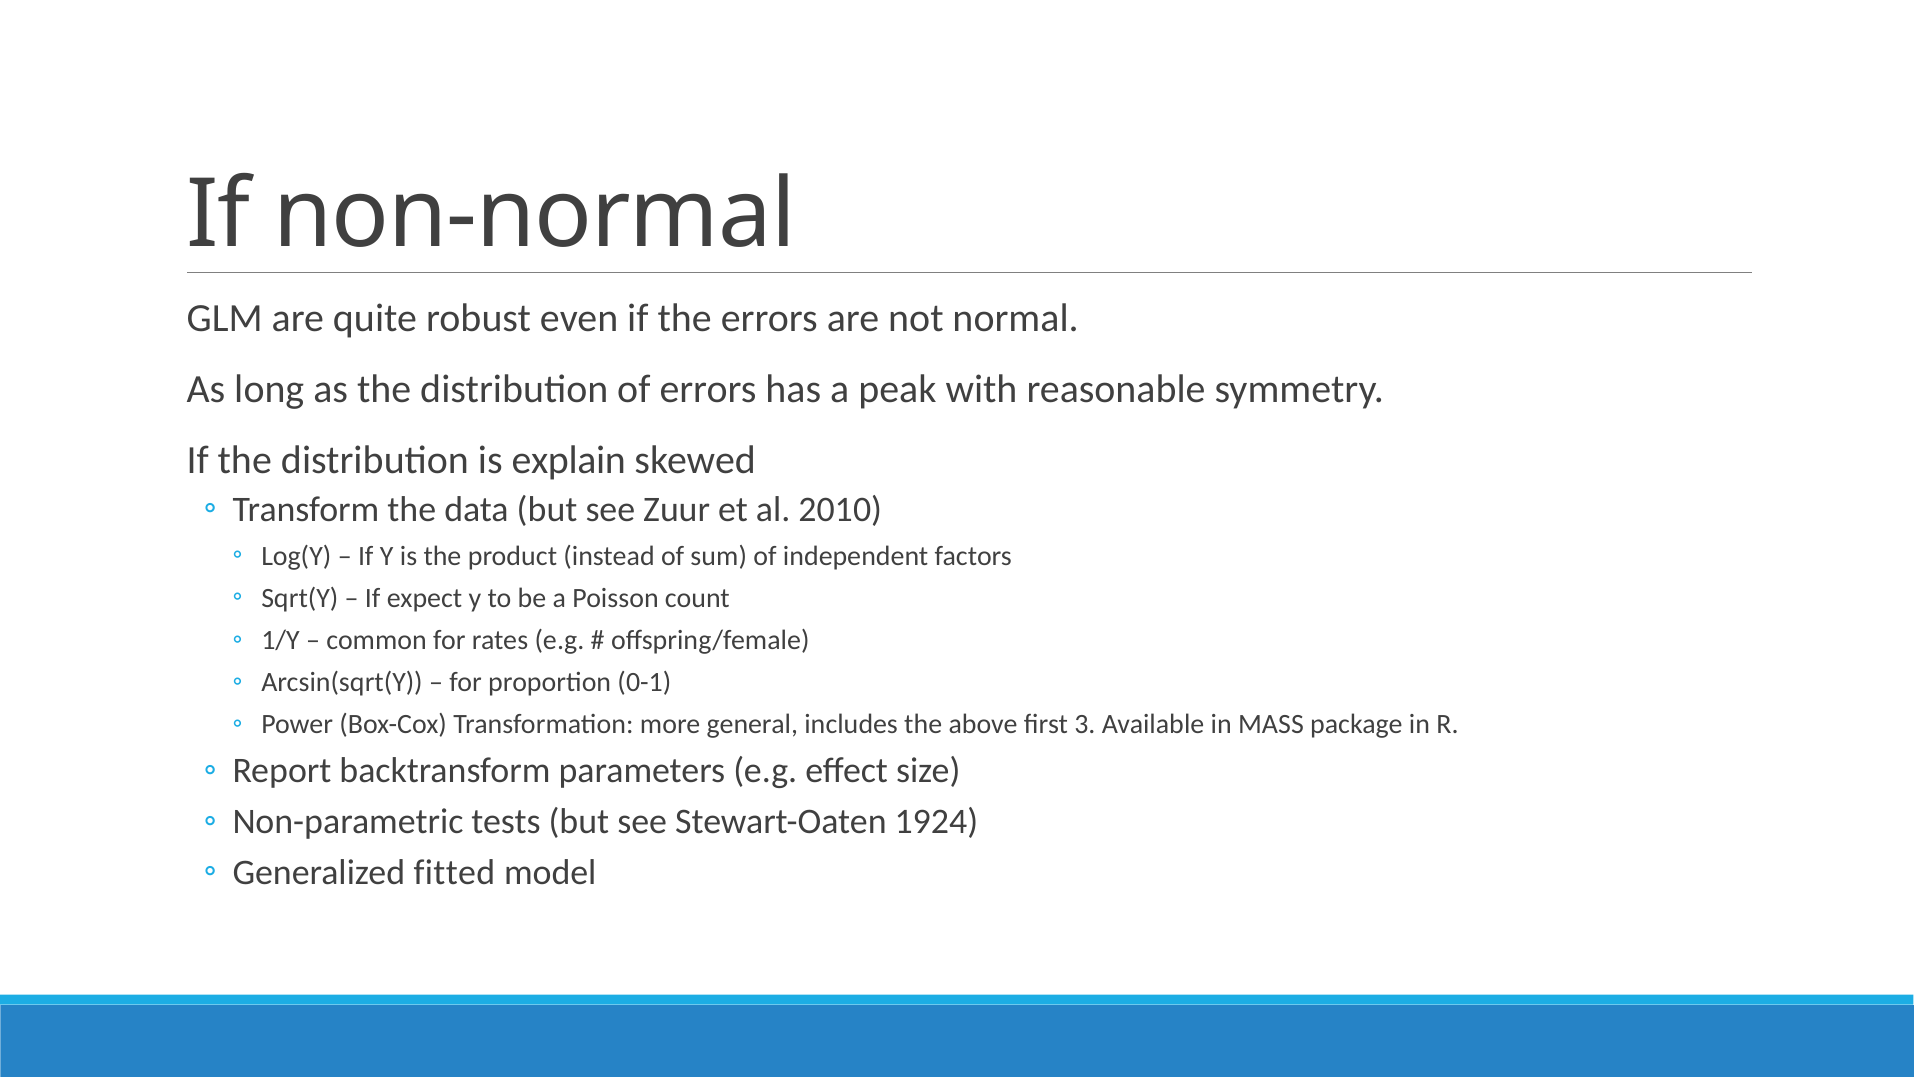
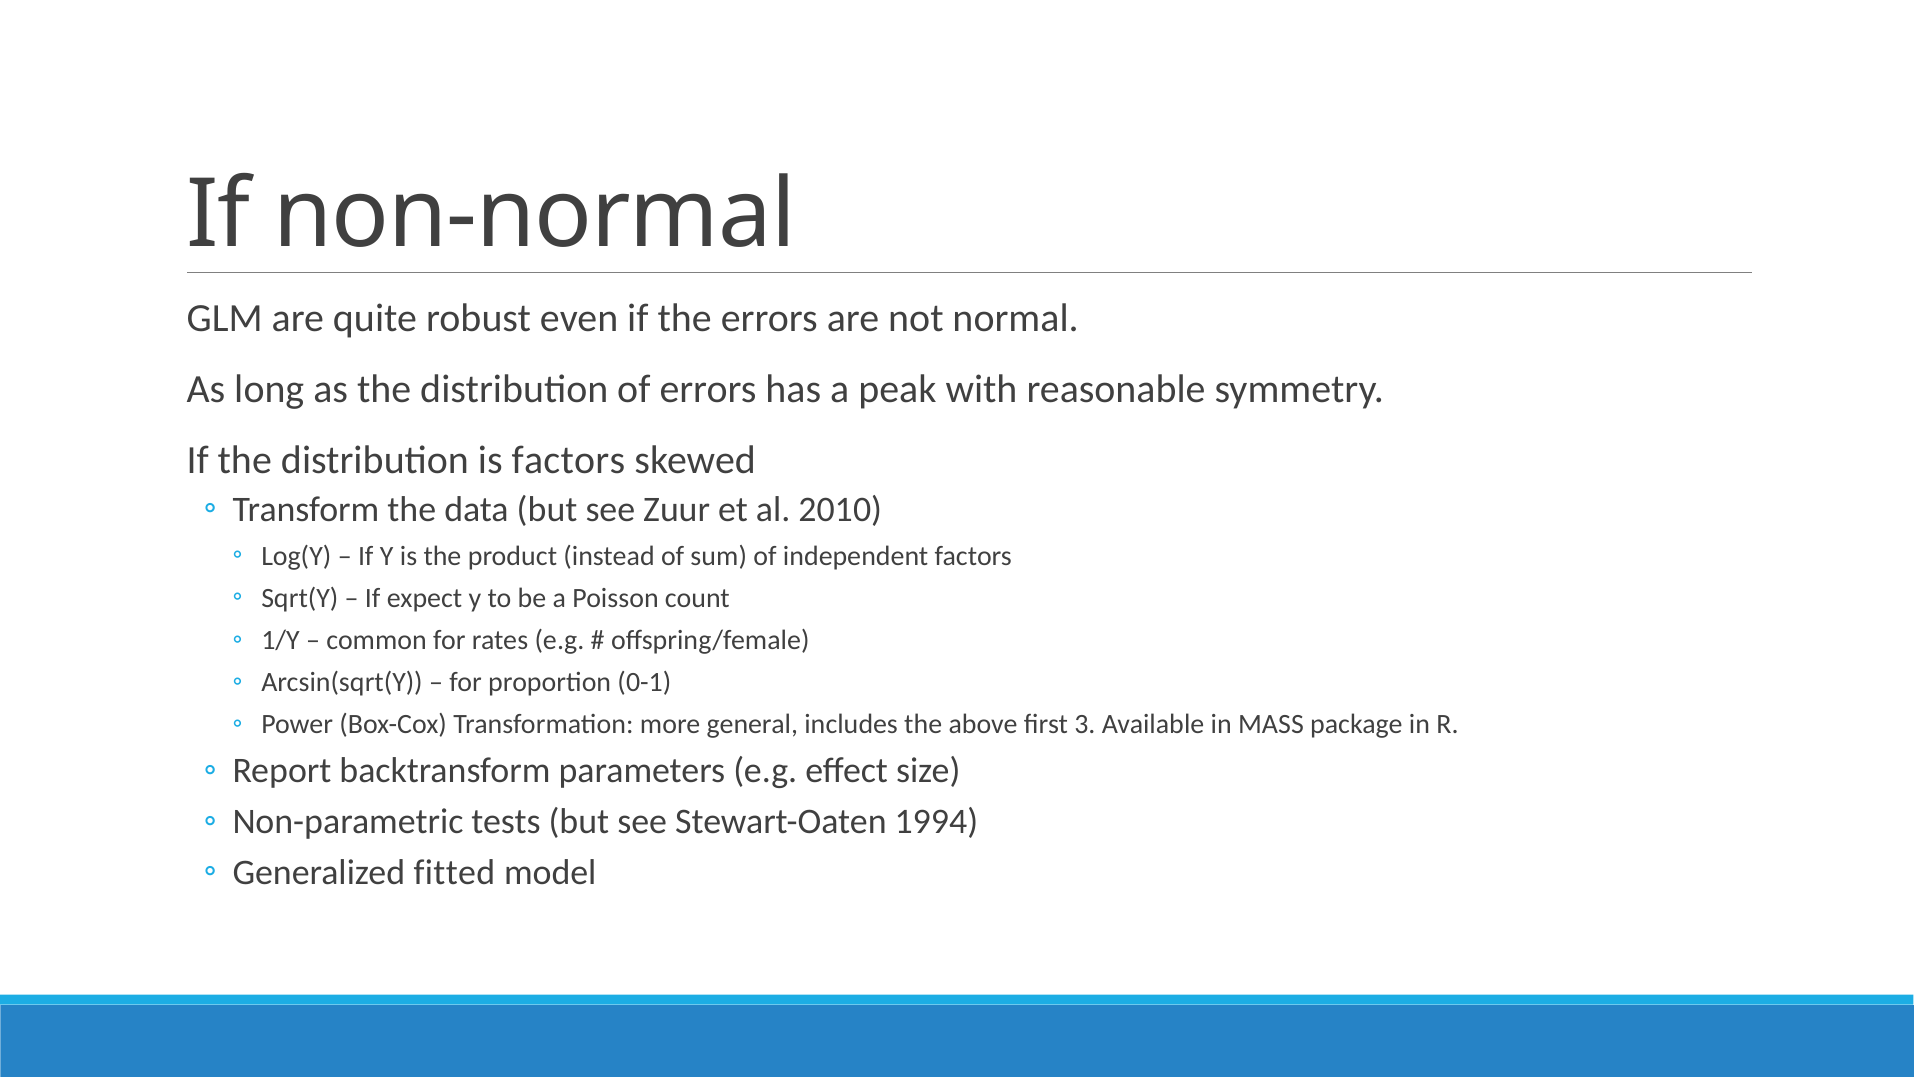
is explain: explain -> factors
1924: 1924 -> 1994
